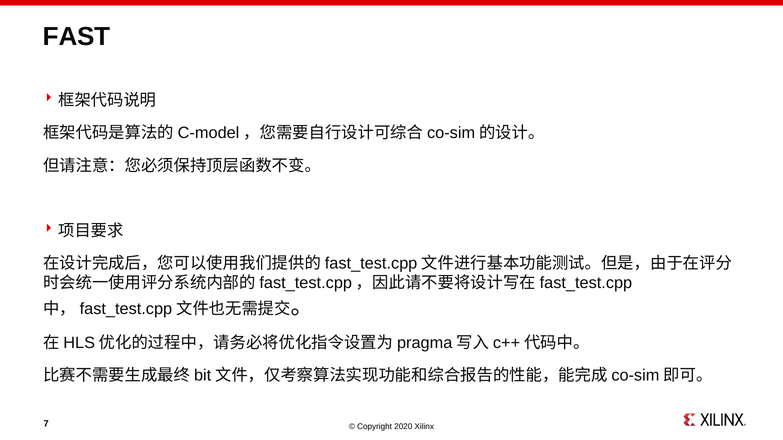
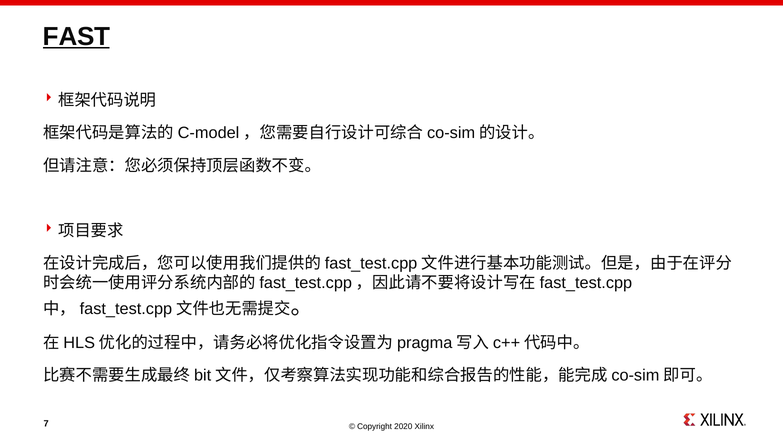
FAST underline: none -> present
